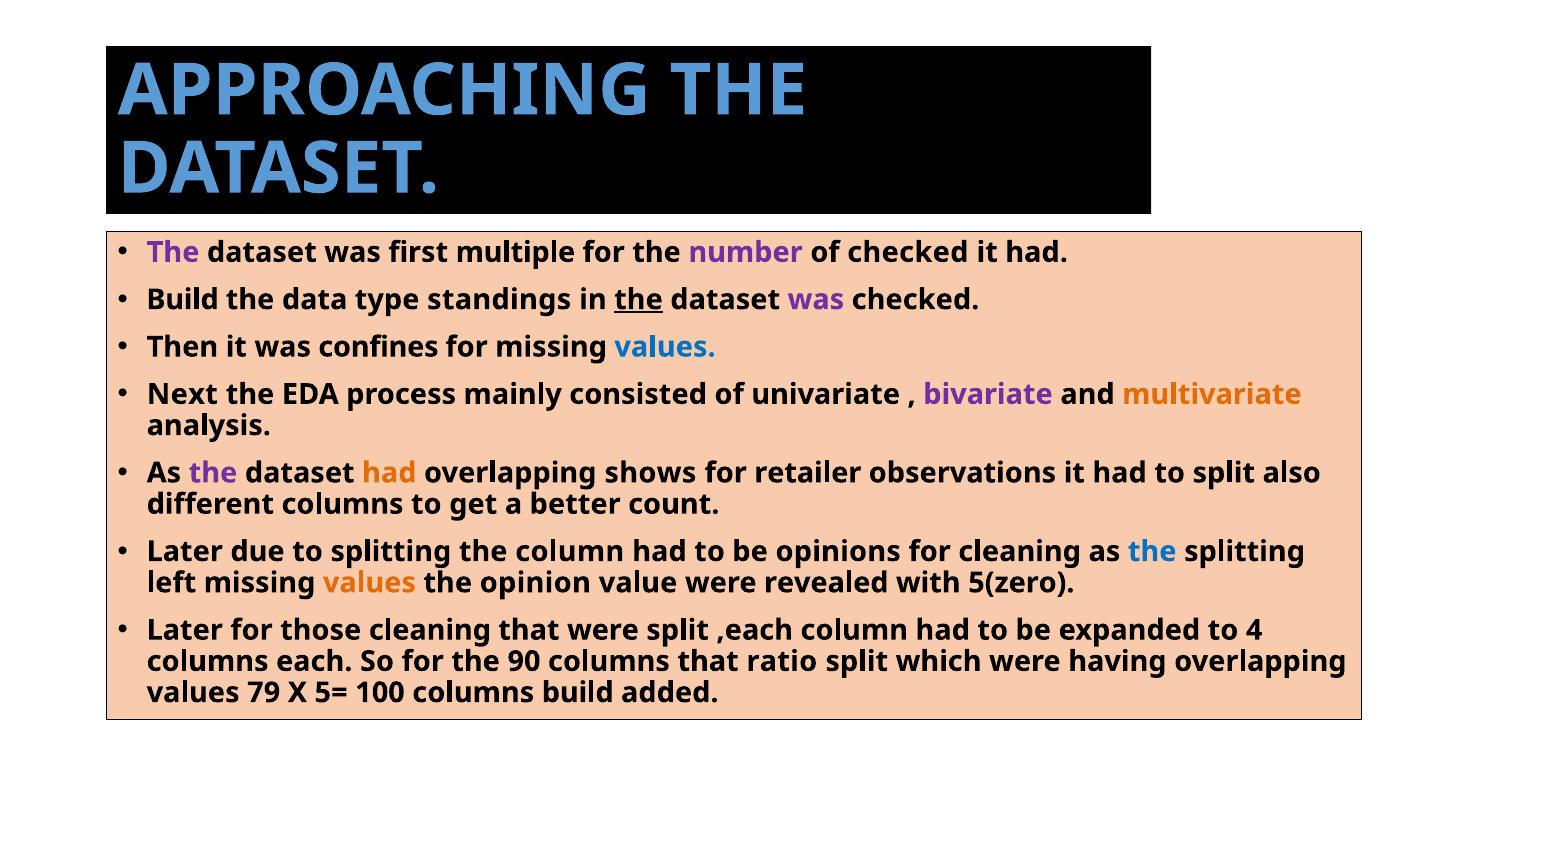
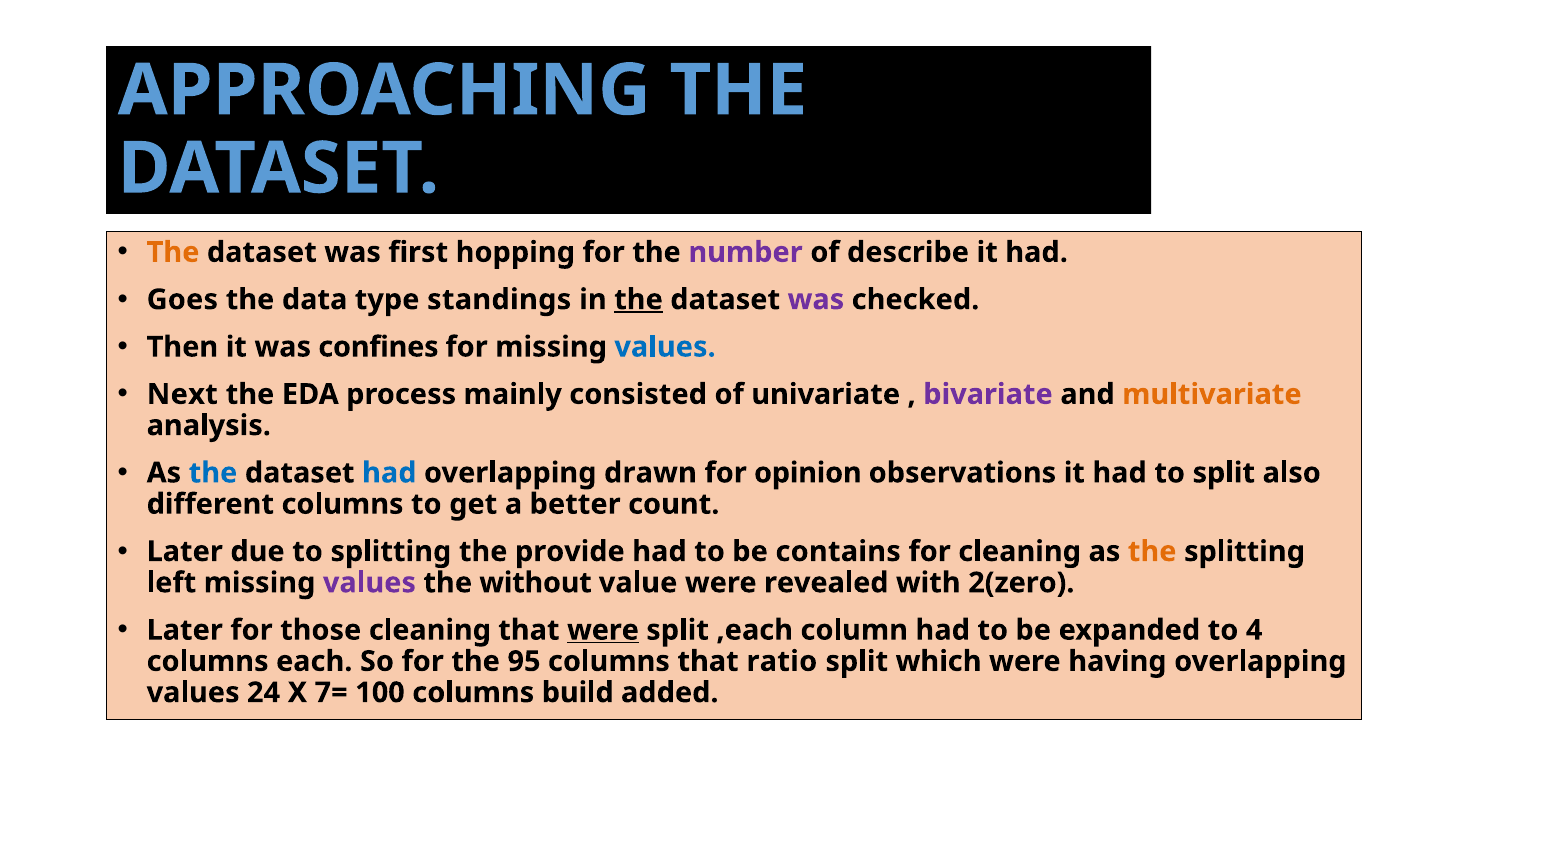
The at (173, 252) colour: purple -> orange
multiple: multiple -> hopping
of checked: checked -> describe
Build at (183, 300): Build -> Goes
the at (213, 473) colour: purple -> blue
had at (389, 473) colour: orange -> blue
shows: shows -> drawn
retailer: retailer -> opinion
the column: column -> provide
opinions: opinions -> contains
the at (1152, 552) colour: blue -> orange
values at (369, 583) colour: orange -> purple
opinion: opinion -> without
5(zero: 5(zero -> 2(zero
were at (603, 630) underline: none -> present
90: 90 -> 95
79: 79 -> 24
5=: 5= -> 7=
